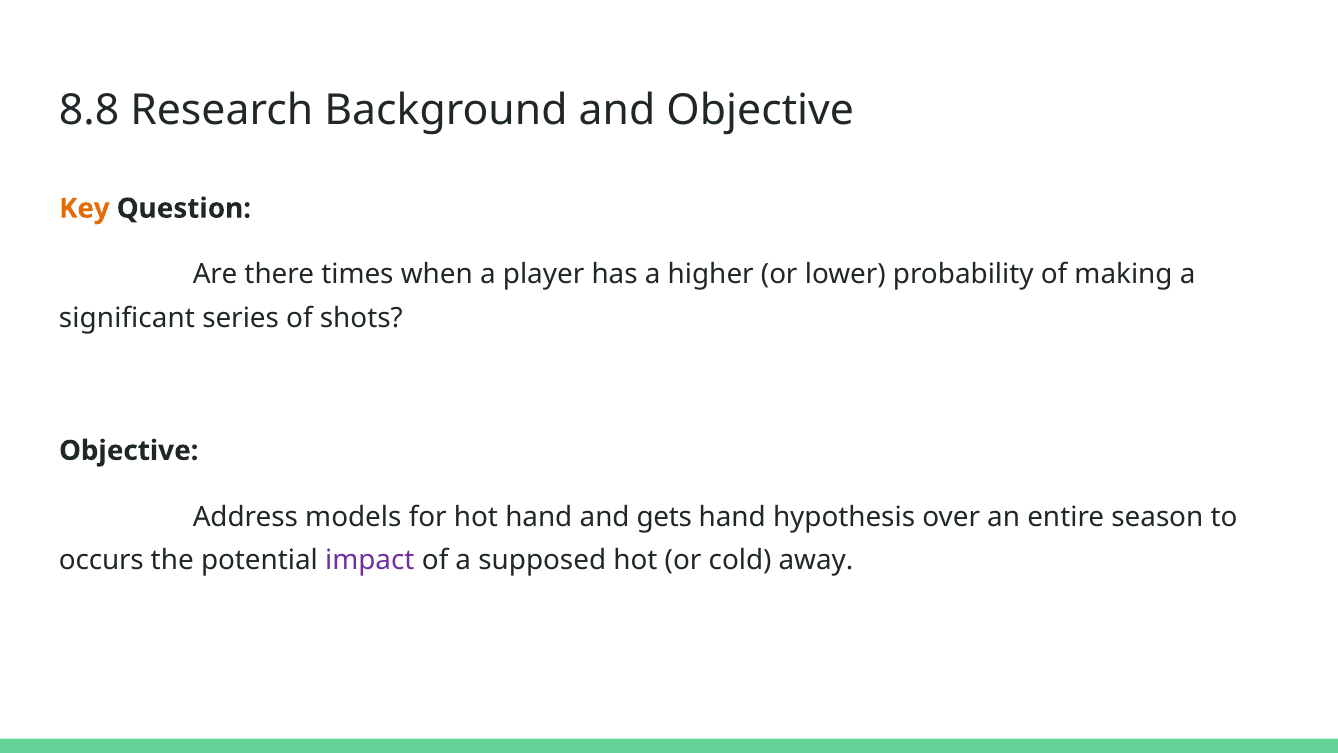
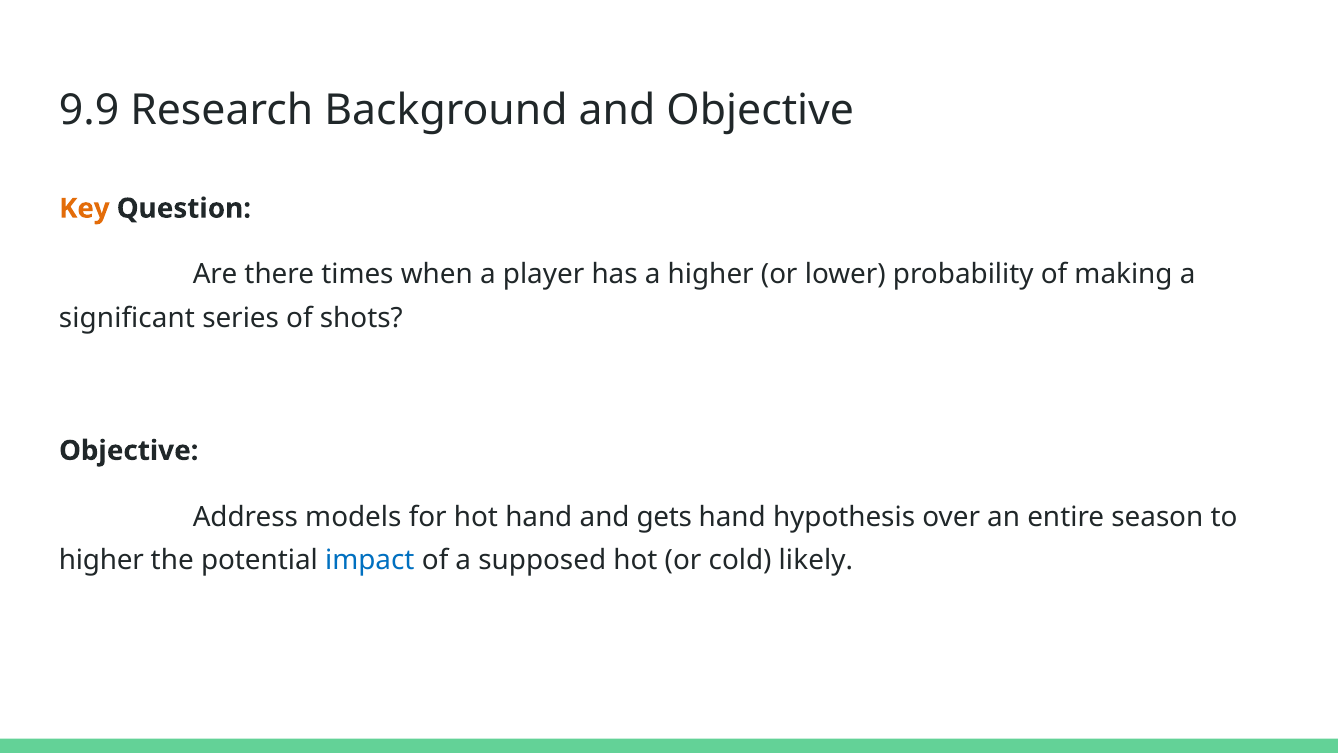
8.8: 8.8 -> 9.9
occurs at (101, 560): occurs -> higher
impact colour: purple -> blue
away: away -> likely
